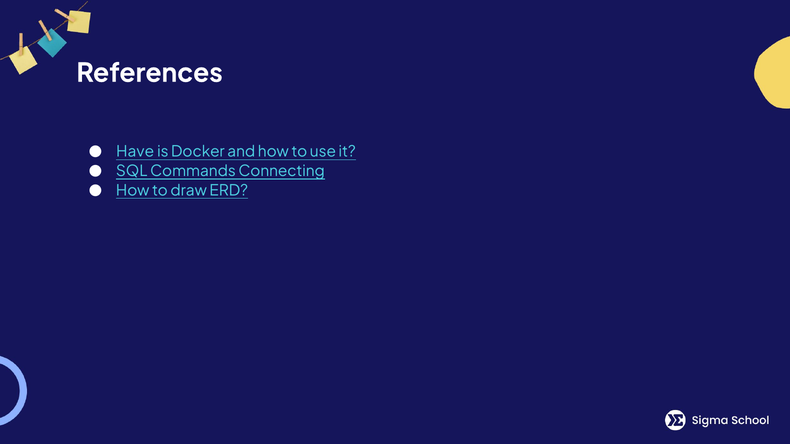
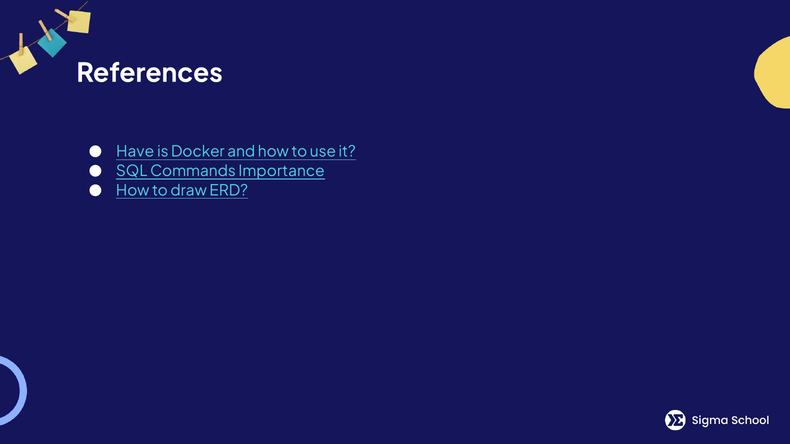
Connecting: Connecting -> Importance
